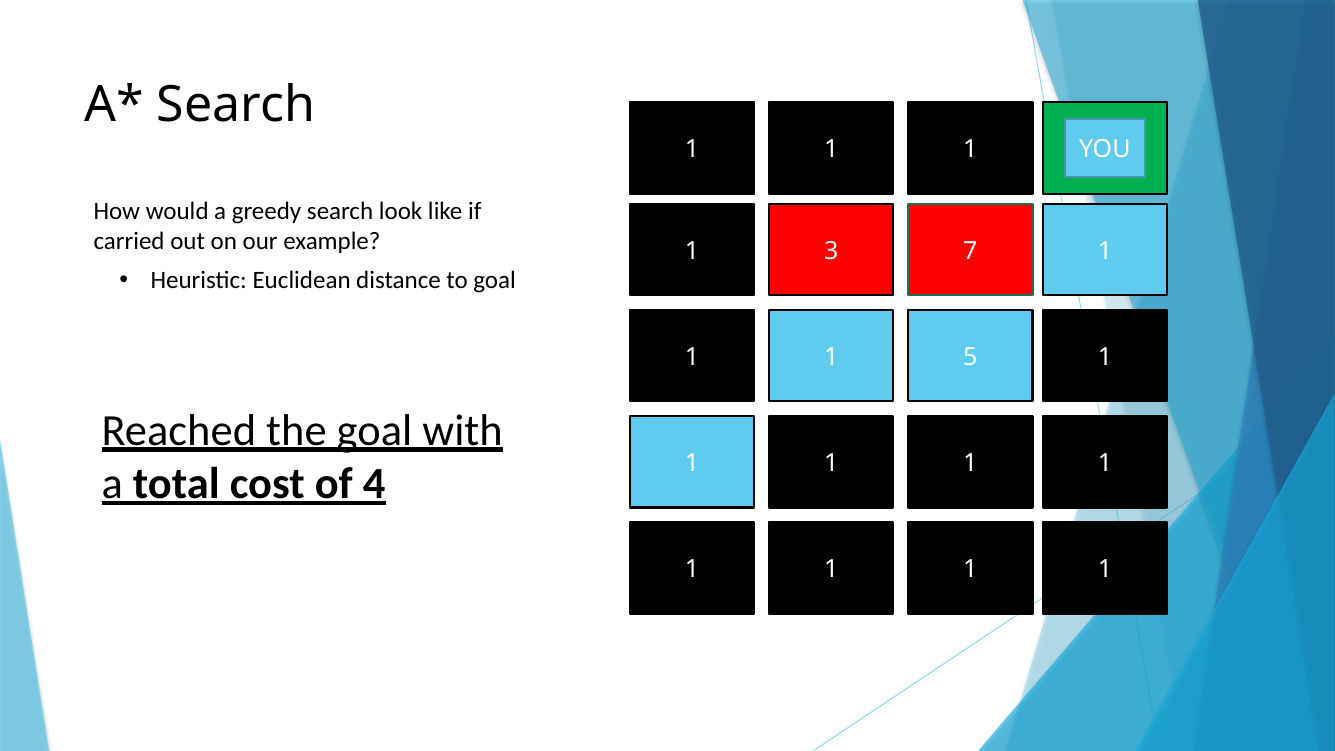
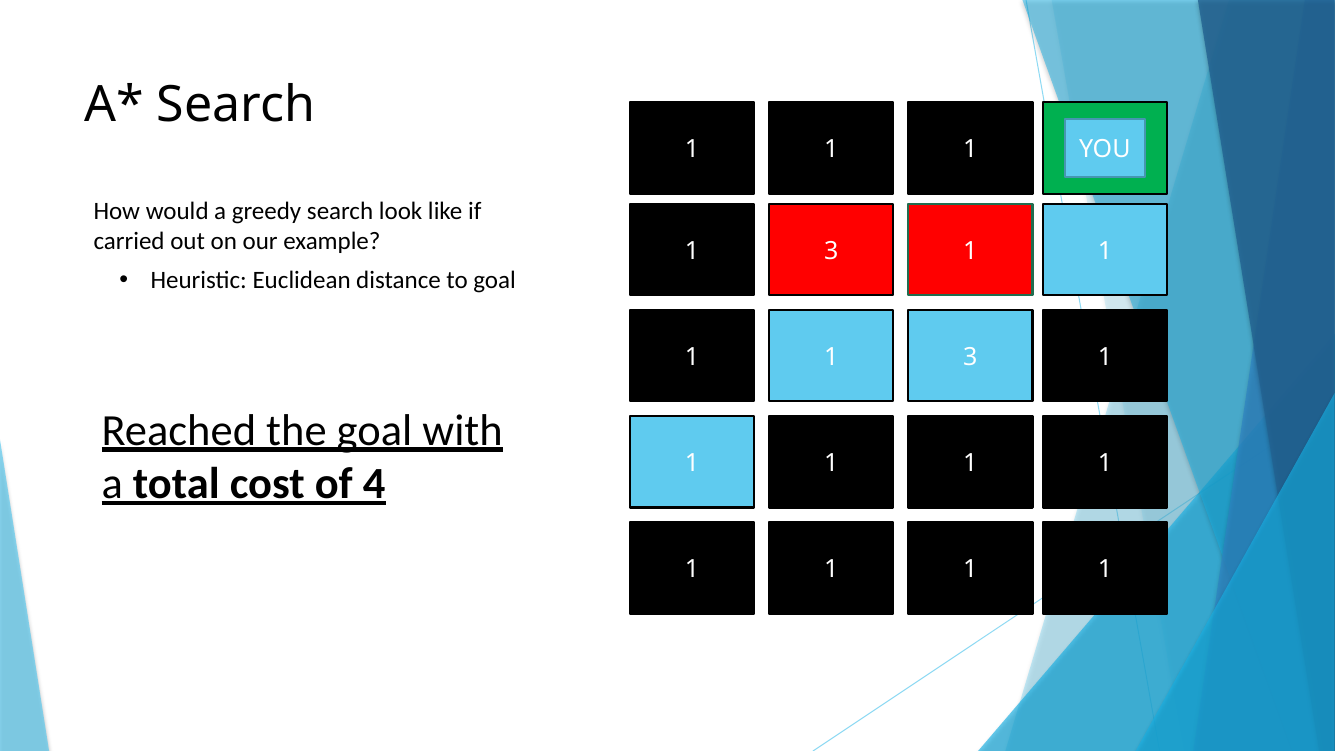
7 at (970, 251): 7 -> 1
1 5: 5 -> 3
